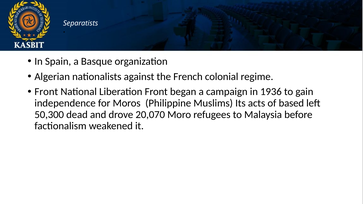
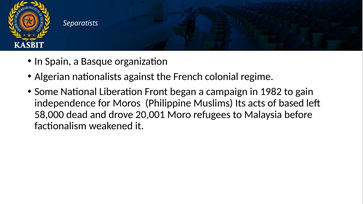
Front at (46, 92): Front -> Some
1936: 1936 -> 1982
50,300: 50,300 -> 58,000
20,070: 20,070 -> 20,001
